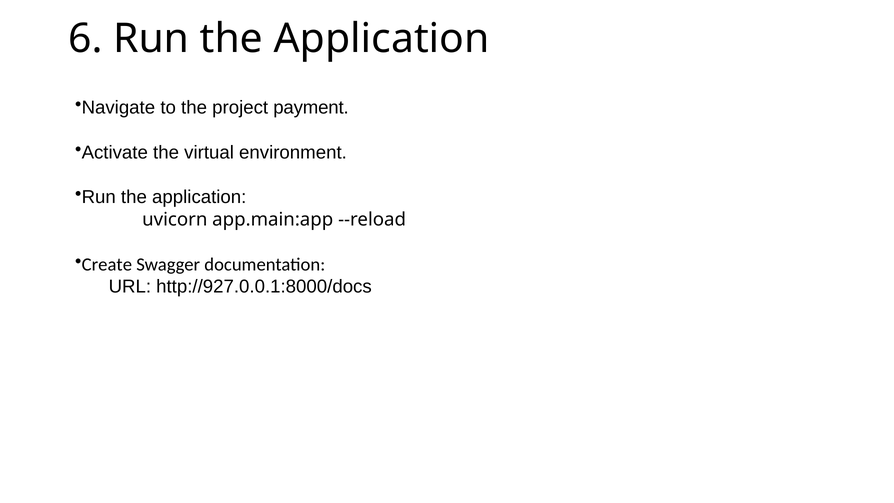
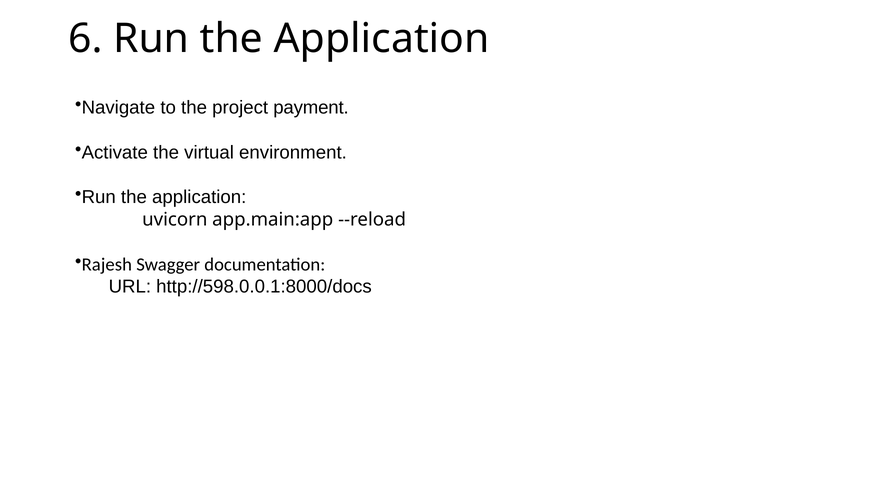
Create: Create -> Rajesh
http://927.0.0.1:8000/docs: http://927.0.0.1:8000/docs -> http://598.0.0.1:8000/docs
